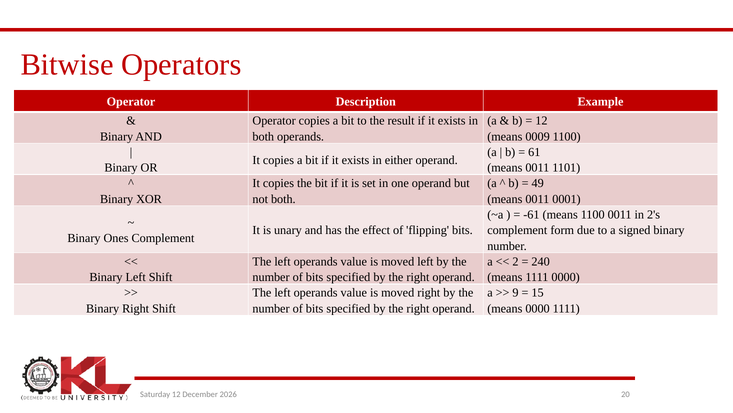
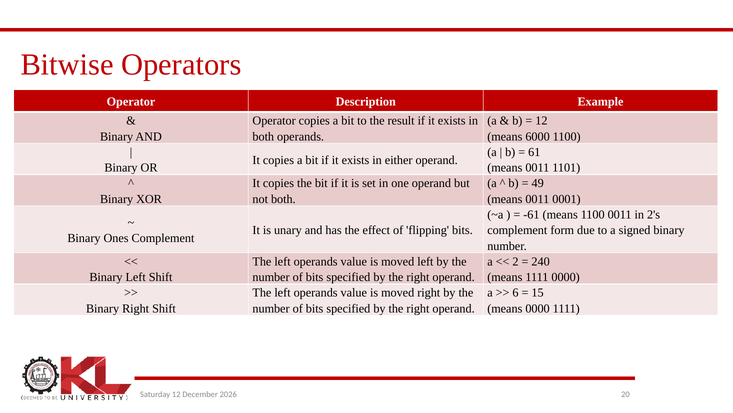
0009: 0009 -> 6000
9: 9 -> 6
